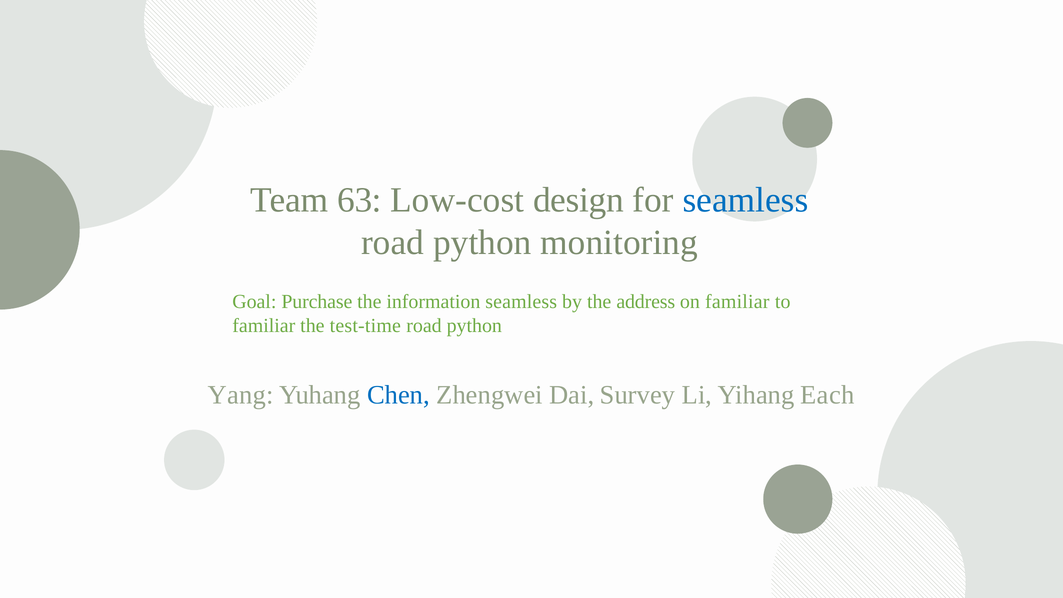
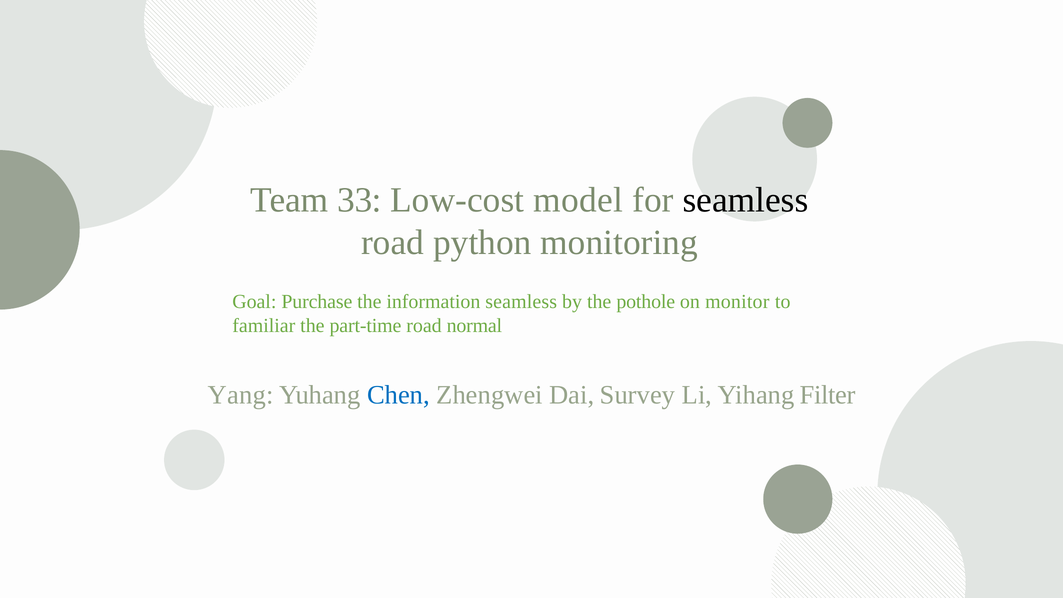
63: 63 -> 33
design: design -> model
seamless at (745, 200) colour: blue -> black
address: address -> pothole
on familiar: familiar -> monitor
test-time: test-time -> part-time
python at (474, 326): python -> normal
Each: Each -> Filter
